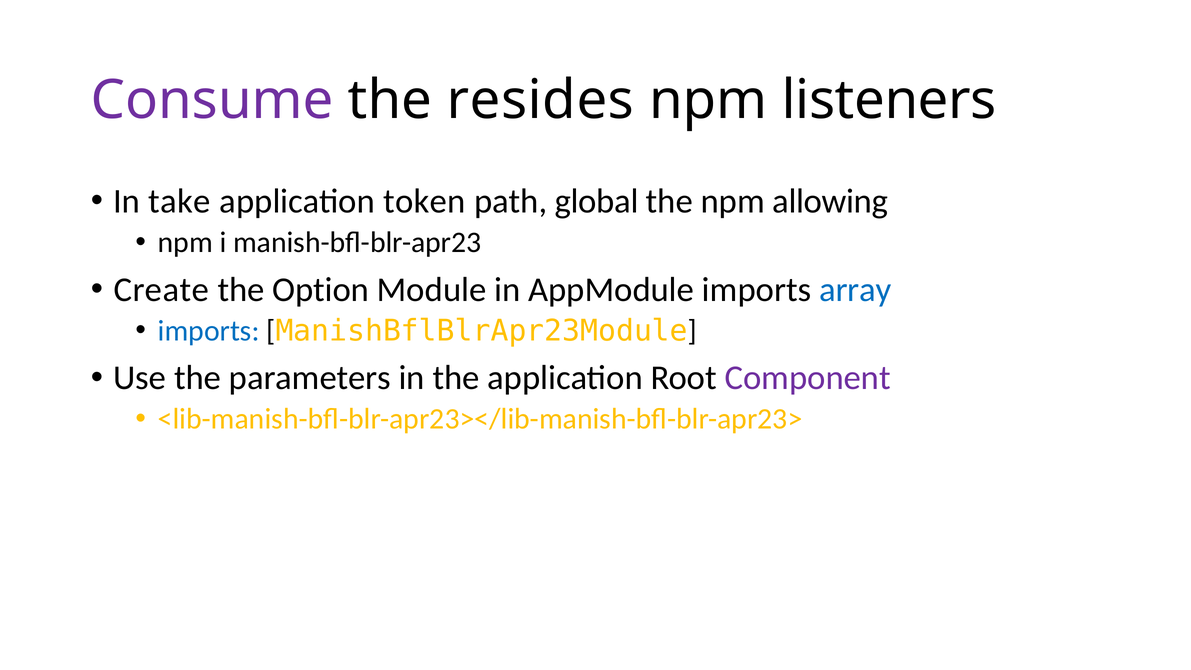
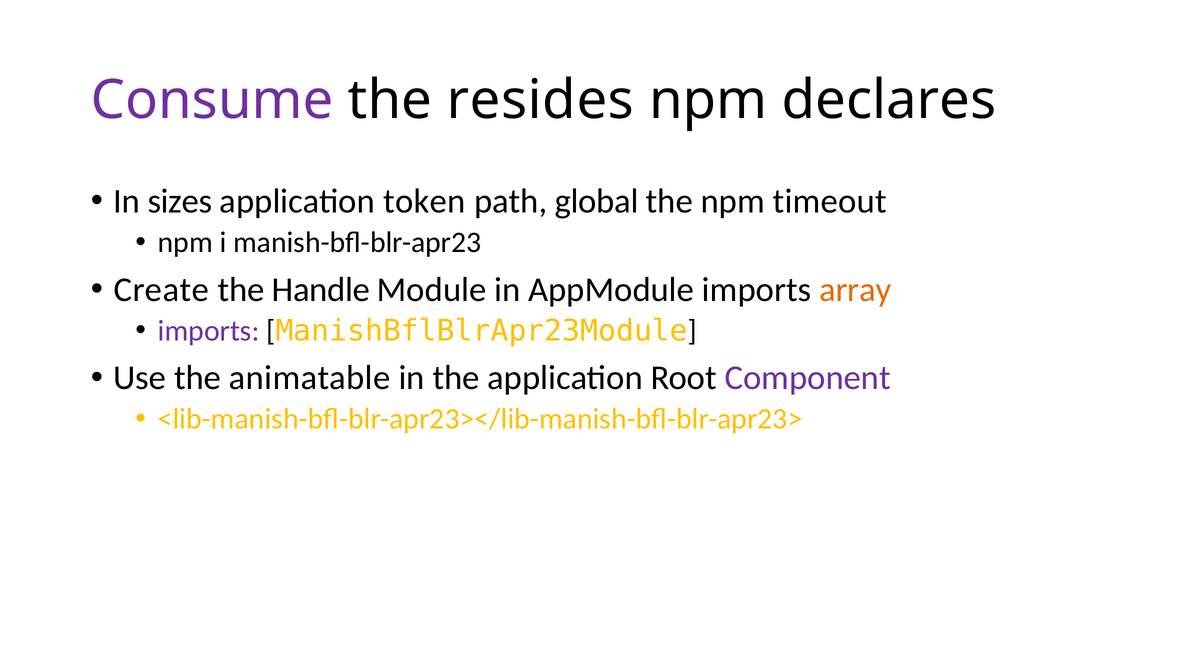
listeners: listeners -> declares
take: take -> sizes
allowing: allowing -> timeout
Option: Option -> Handle
array colour: blue -> orange
imports at (209, 331) colour: blue -> purple
parameters: parameters -> animatable
